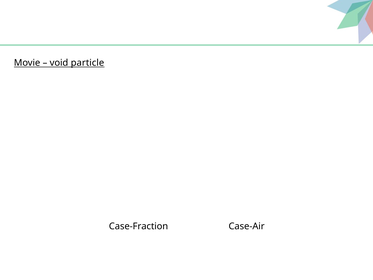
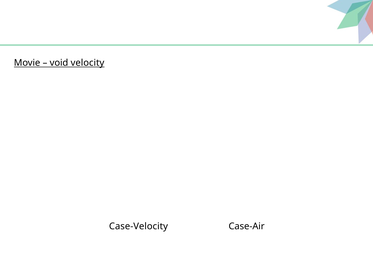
particle: particle -> velocity
Case-Fraction: Case-Fraction -> Case-Velocity
